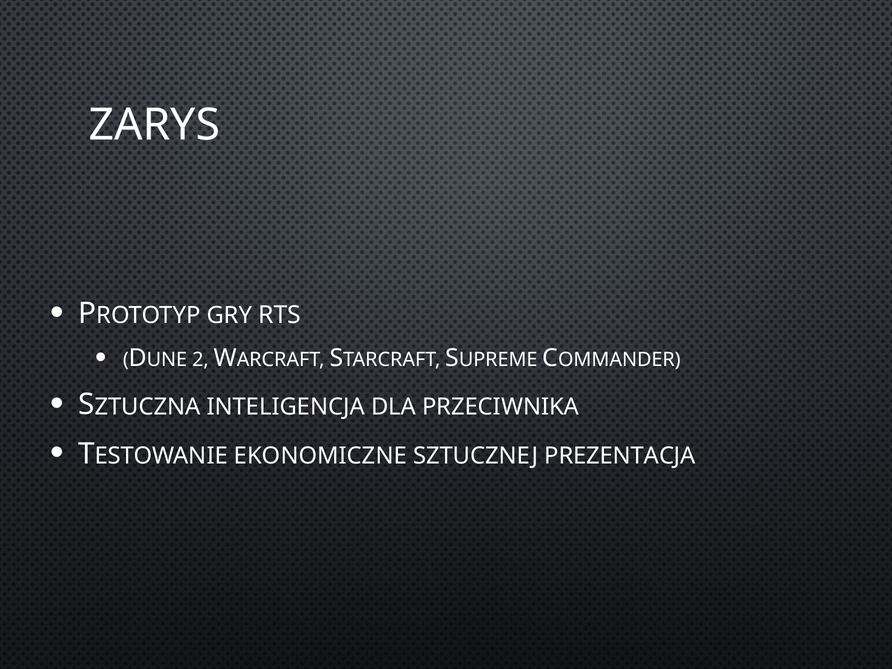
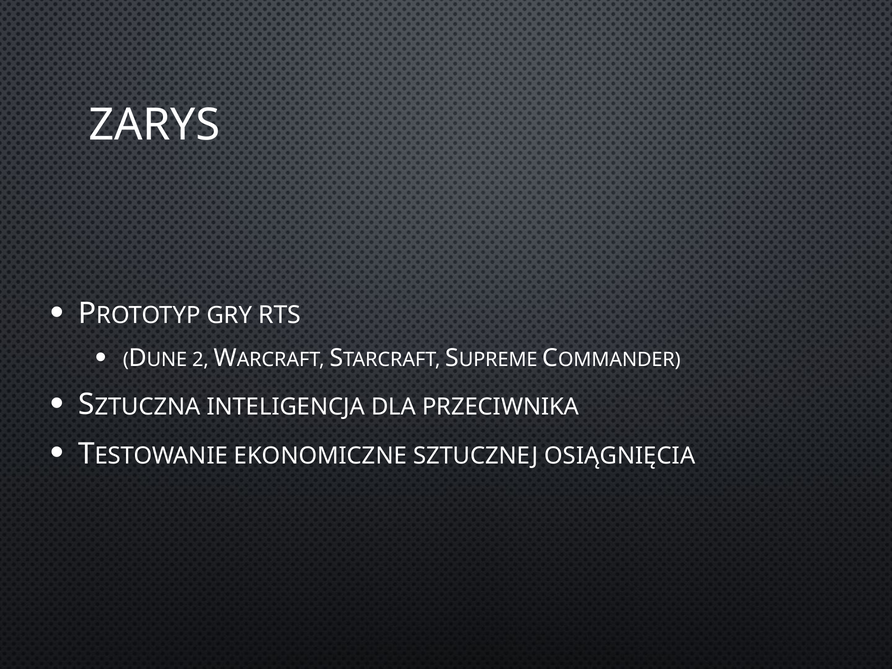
PREZENTACJA: PREZENTACJA -> OSIĄGNIĘCIA
